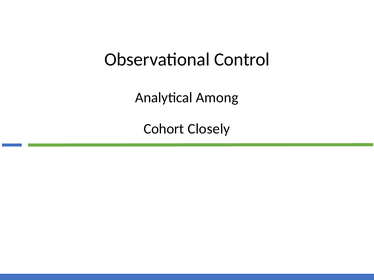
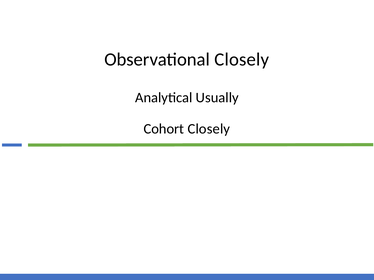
Observational Control: Control -> Closely
Among: Among -> Usually
